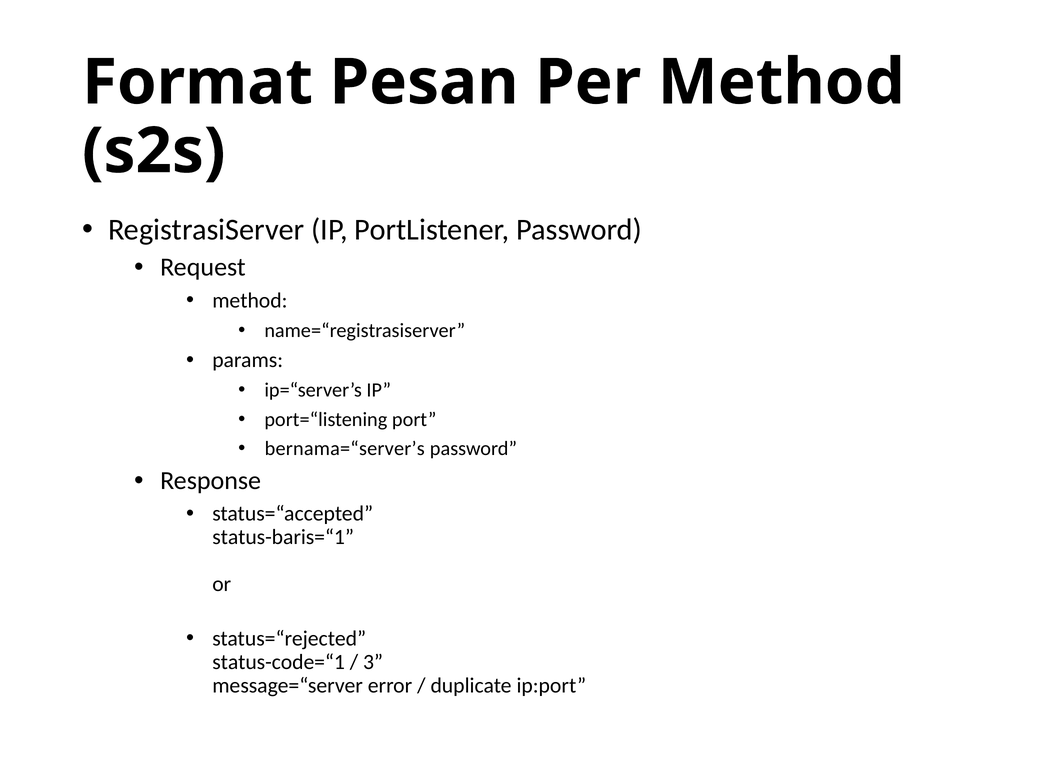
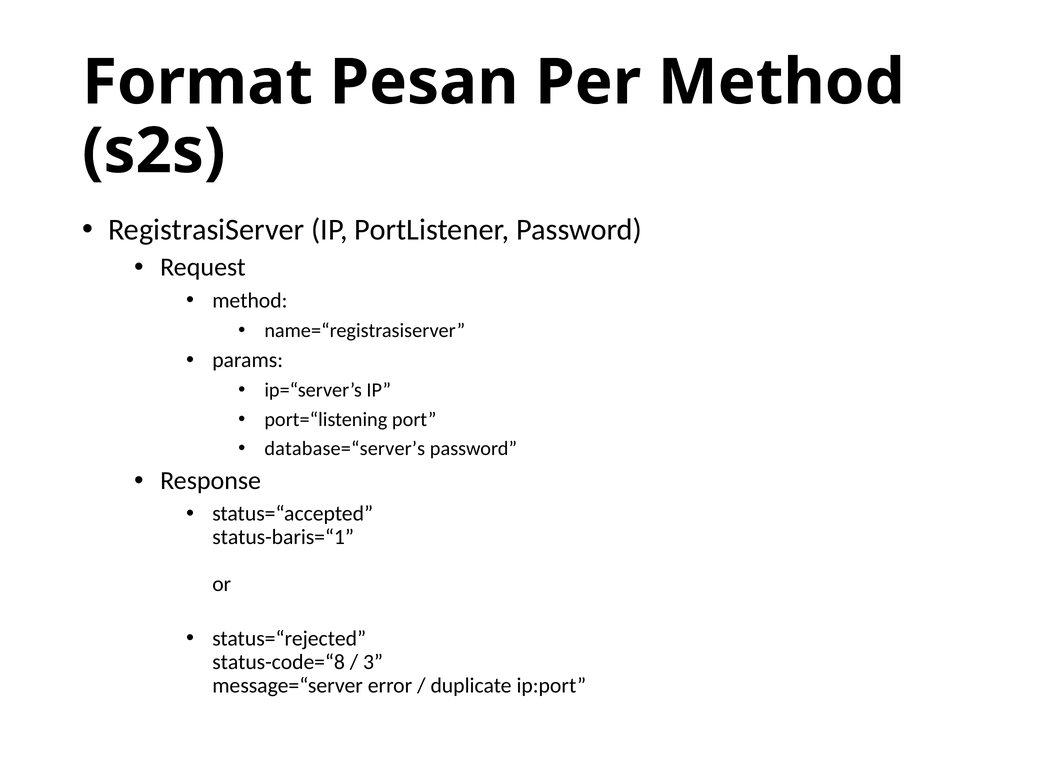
bernama=“server’s: bernama=“server’s -> database=“server’s
status-code=“1: status-code=“1 -> status-code=“8
